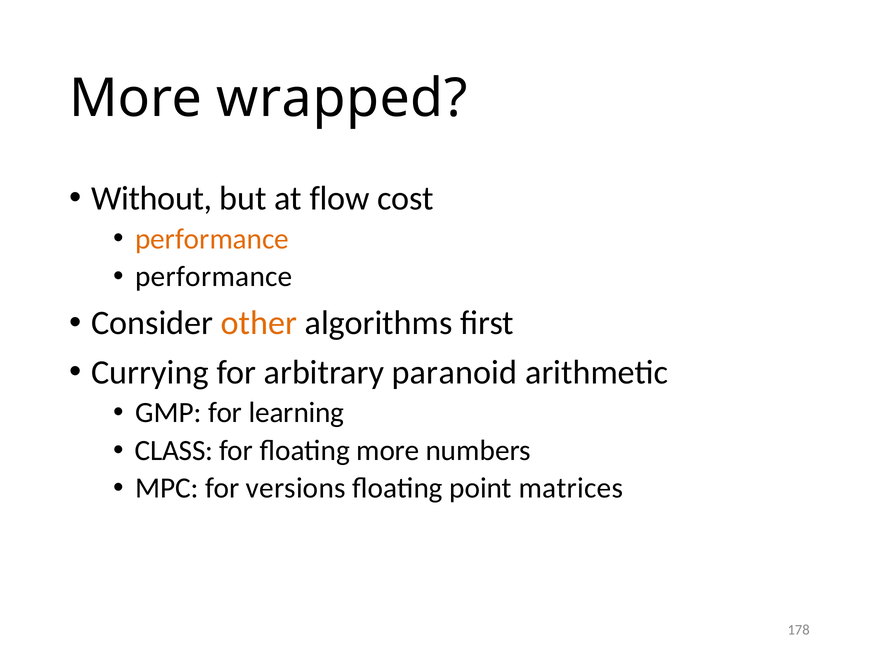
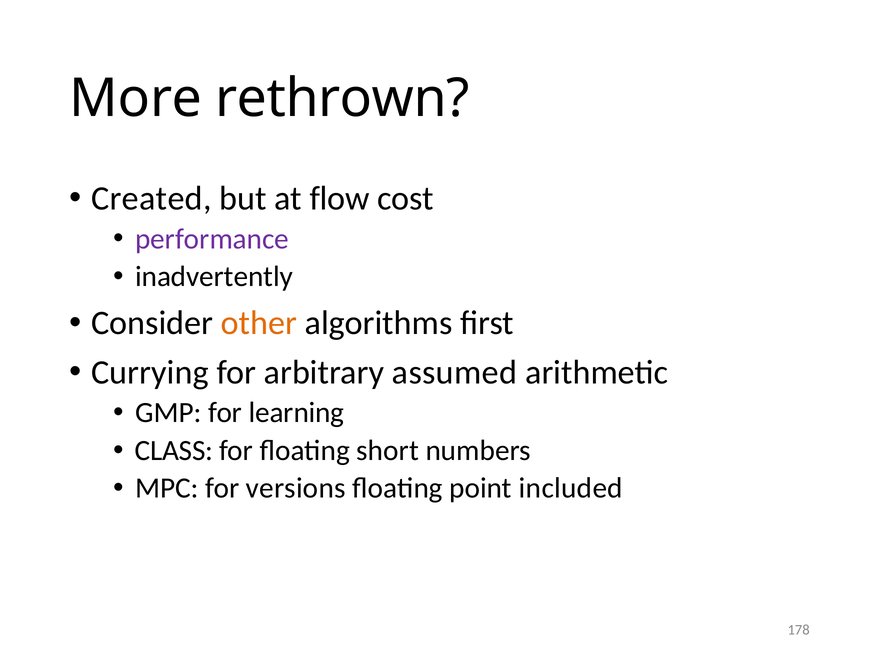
wrapped: wrapped -> rethrown
Without: Without -> Created
performance at (212, 239) colour: orange -> purple
performance at (214, 276): performance -> inadvertently
paranoid: paranoid -> assumed
floating more: more -> short
matrices: matrices -> included
